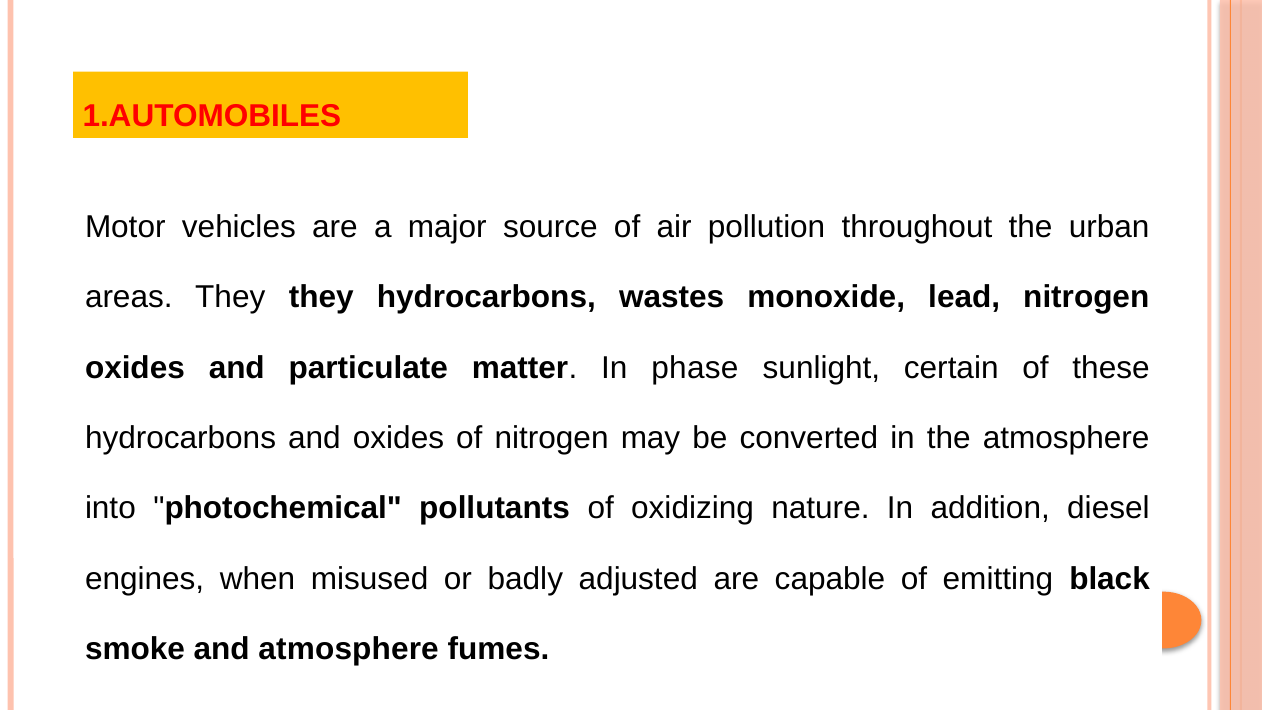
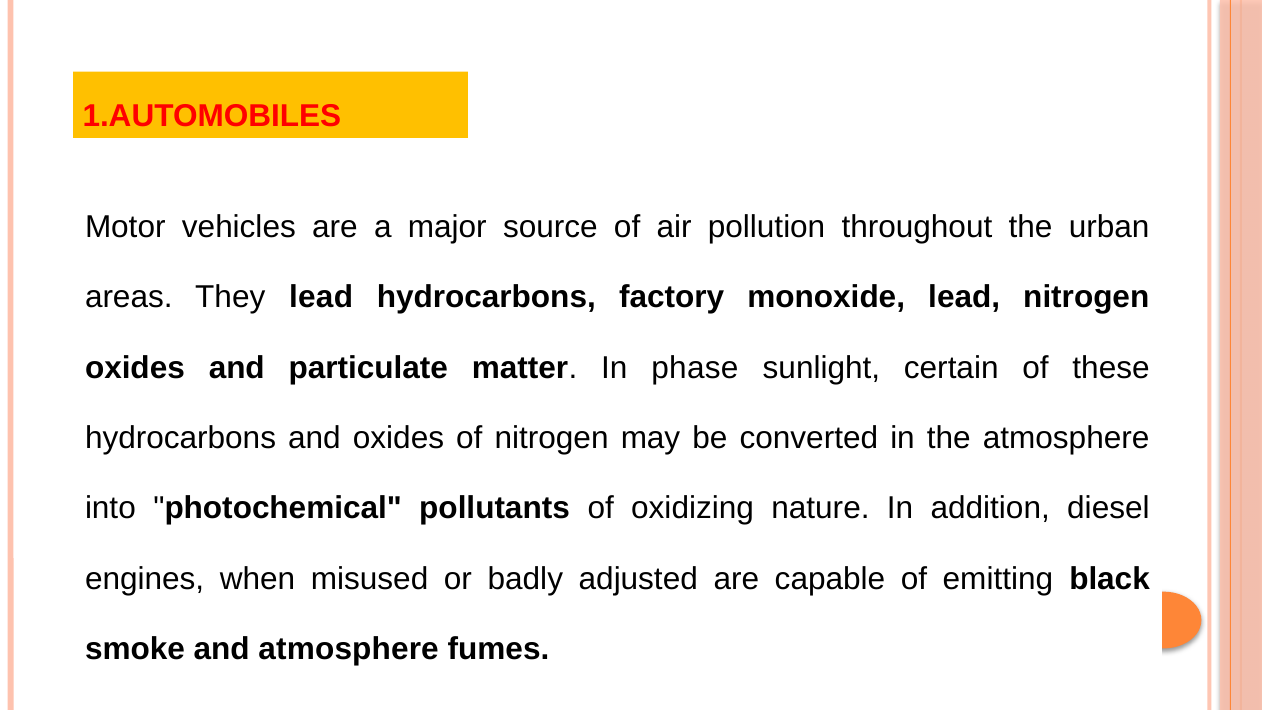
They they: they -> lead
wastes: wastes -> factory
